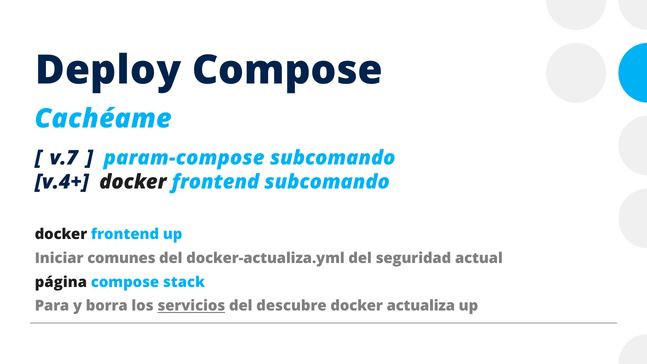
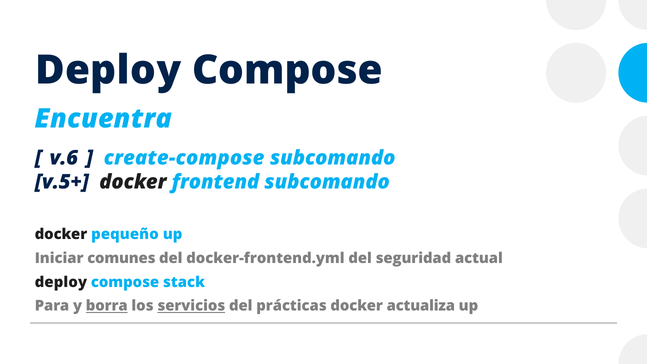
Cachéame: Cachéame -> Encuentra
v.7: v.7 -> v.6
param-compose: param-compose -> create-compose
v.4+: v.4+ -> v.5+
frontend at (125, 234): frontend -> pequeño
docker-actualiza.yml: docker-actualiza.yml -> docker-frontend.yml
página at (61, 282): página -> deploy
borra underline: none -> present
descubre: descubre -> prácticas
